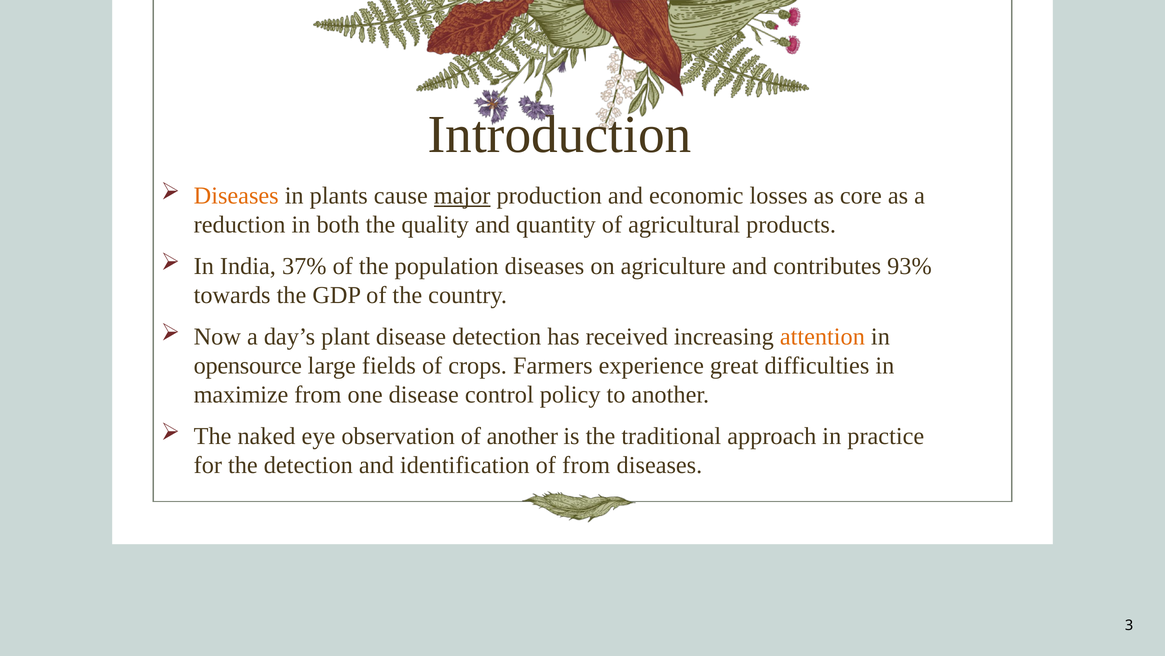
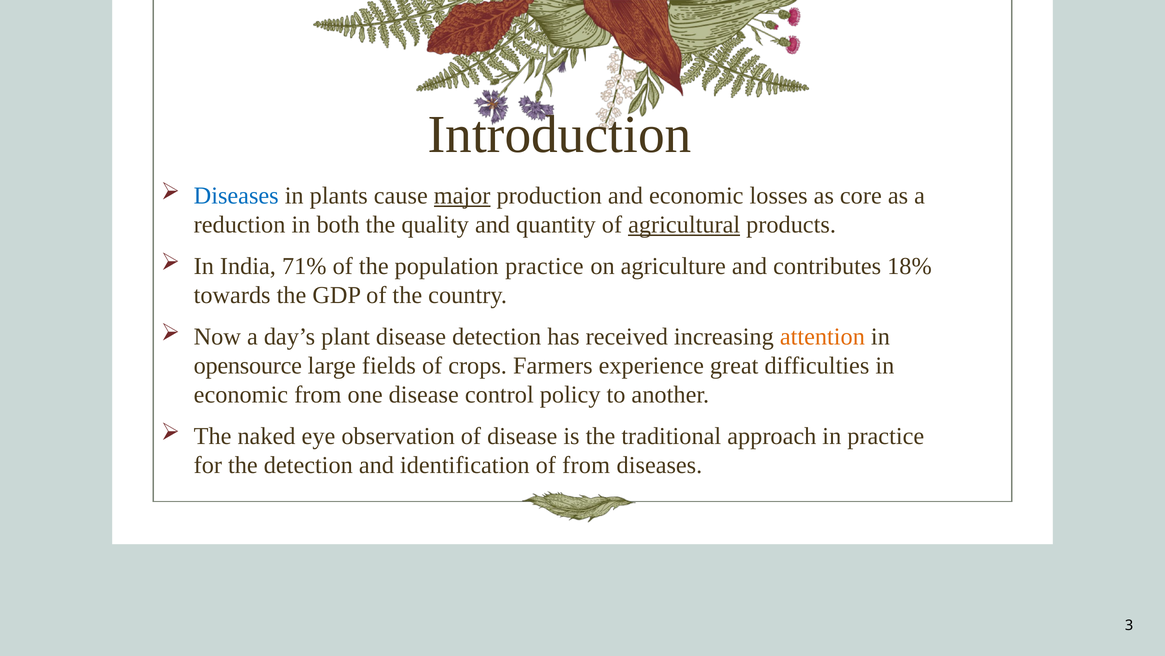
Diseases at (236, 195) colour: orange -> blue
agricultural underline: none -> present
37%: 37% -> 71%
population diseases: diseases -> practice
93%: 93% -> 18%
maximize at (241, 394): maximize -> economic
of another: another -> disease
